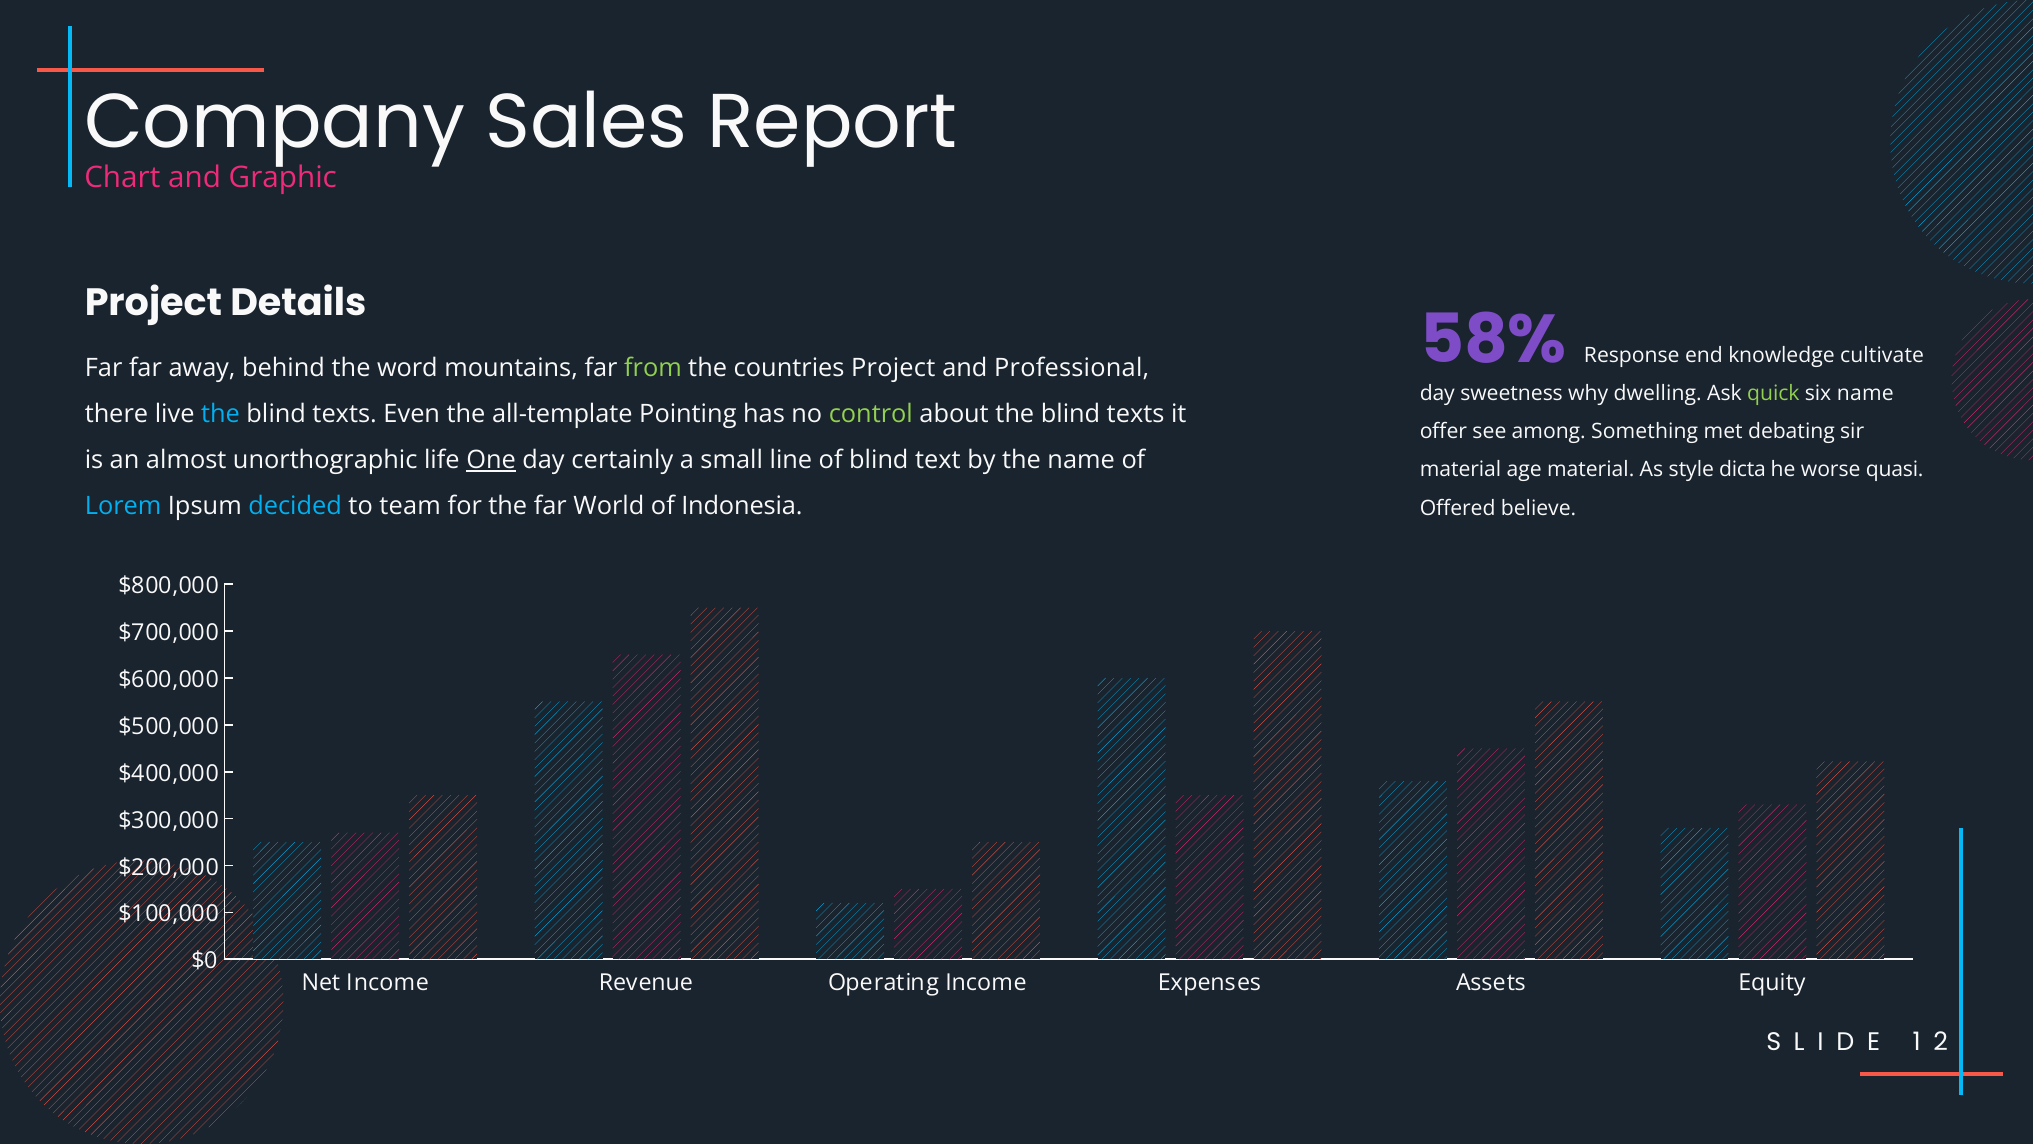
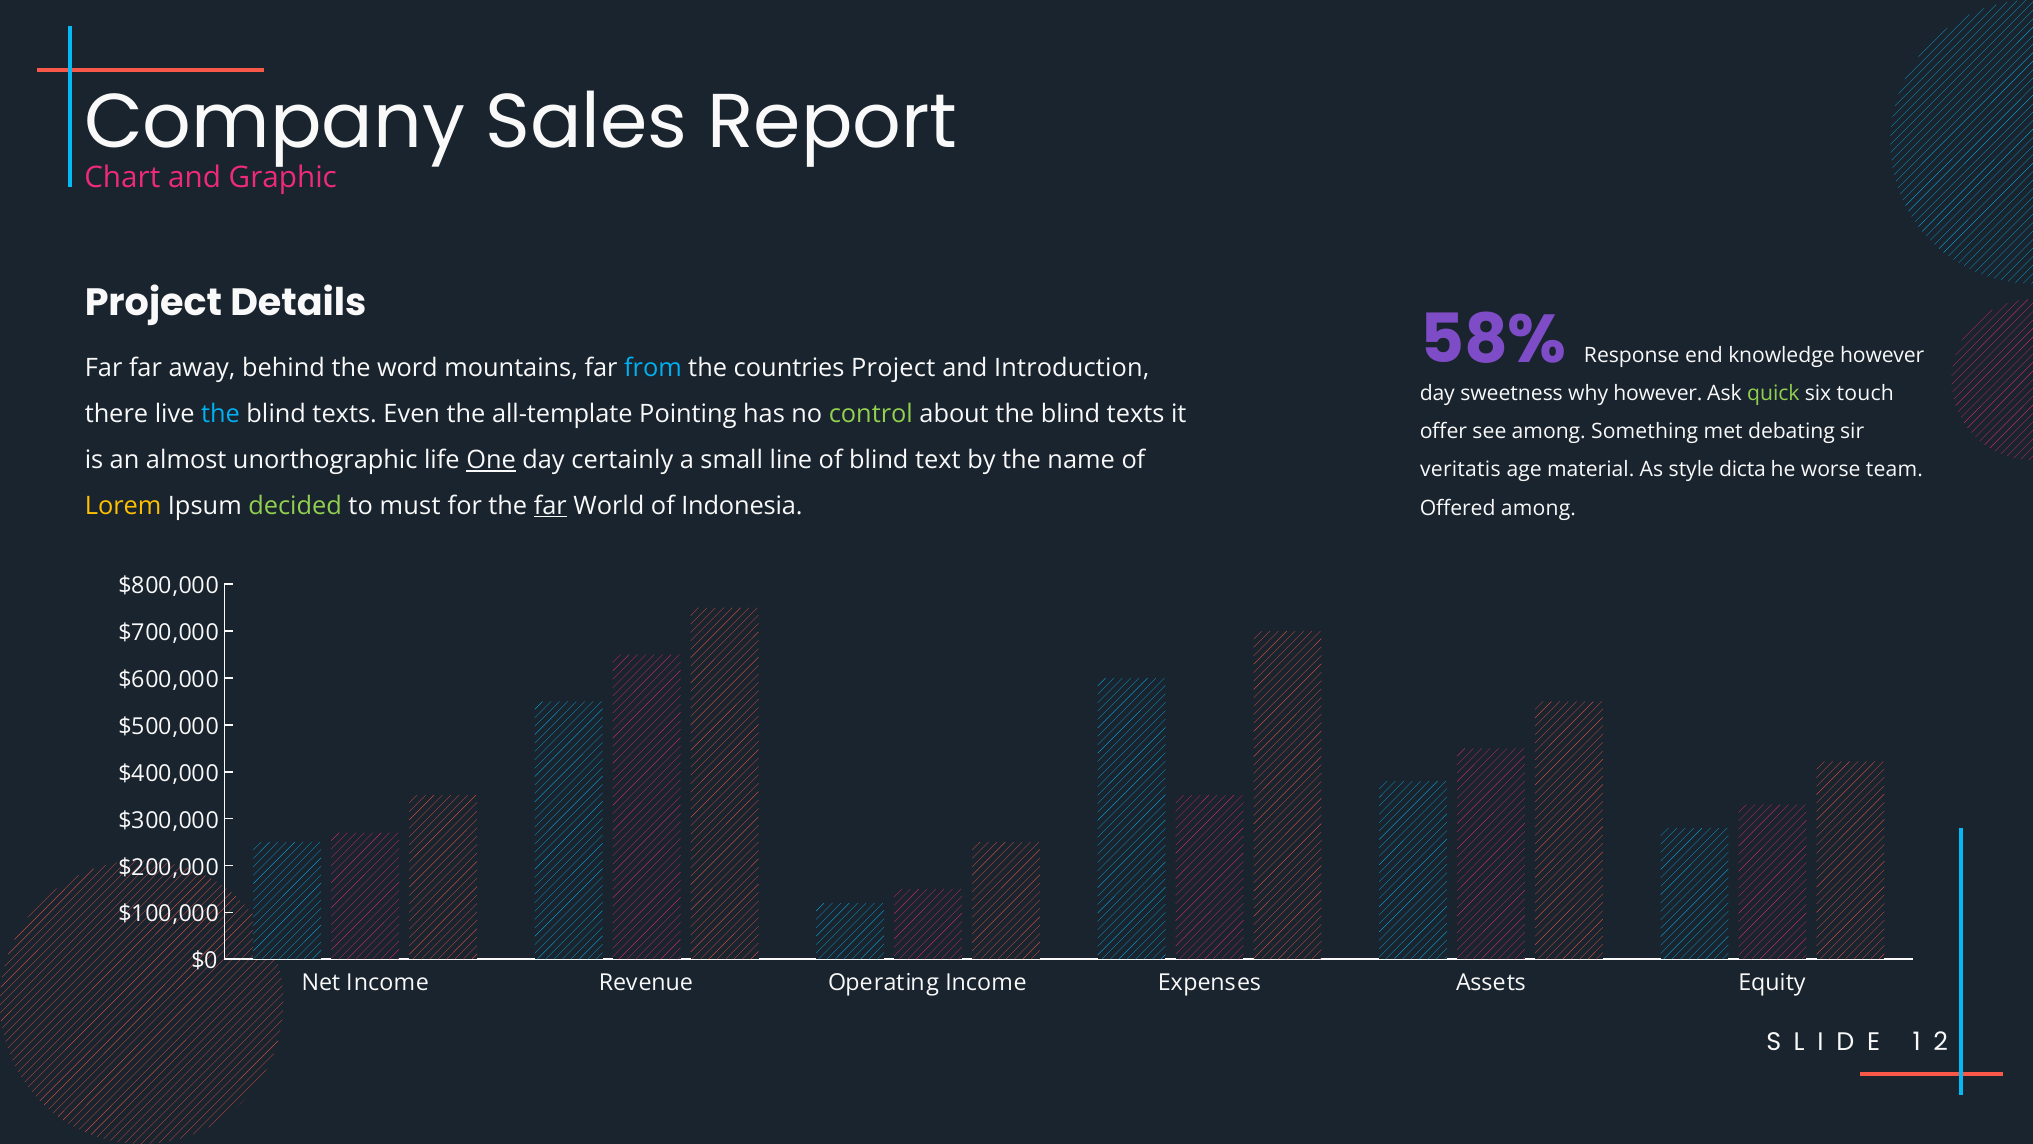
knowledge cultivate: cultivate -> however
from colour: light green -> light blue
Professional: Professional -> Introduction
why dwelling: dwelling -> however
six name: name -> touch
material at (1461, 470): material -> veritatis
quasi: quasi -> team
Lorem colour: light blue -> yellow
decided colour: light blue -> light green
team: team -> must
far at (550, 505) underline: none -> present
Offered believe: believe -> among
